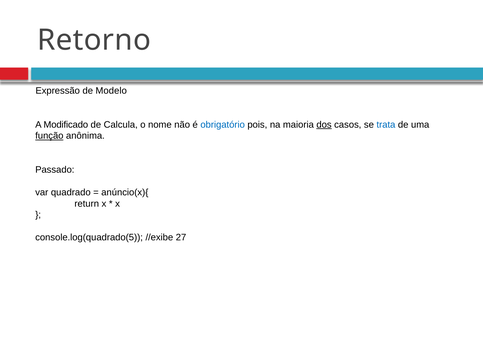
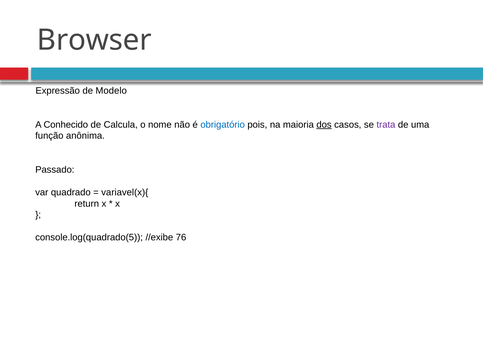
Retorno: Retorno -> Browser
Modificado: Modificado -> Conhecido
trata colour: blue -> purple
função underline: present -> none
anúncio(x){: anúncio(x){ -> variavel(x){
27: 27 -> 76
